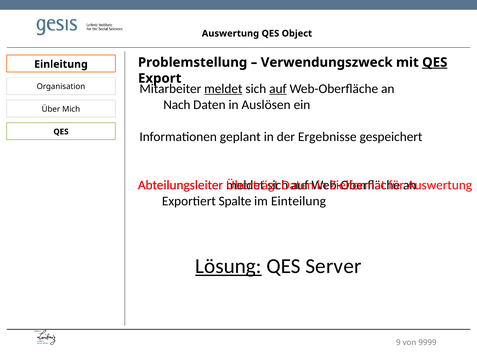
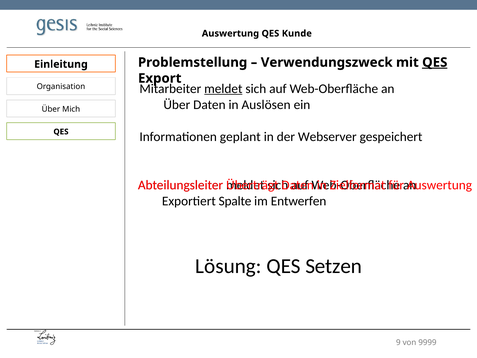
Object: Object -> Kunde
auf at (278, 89) underline: present -> none
Nach at (177, 105): Nach -> Über
Ergebnisse: Ergebnisse -> Webserver
Einteilung: Einteilung -> Entwerfen
Lösung underline: present -> none
Server: Server -> Setzen
